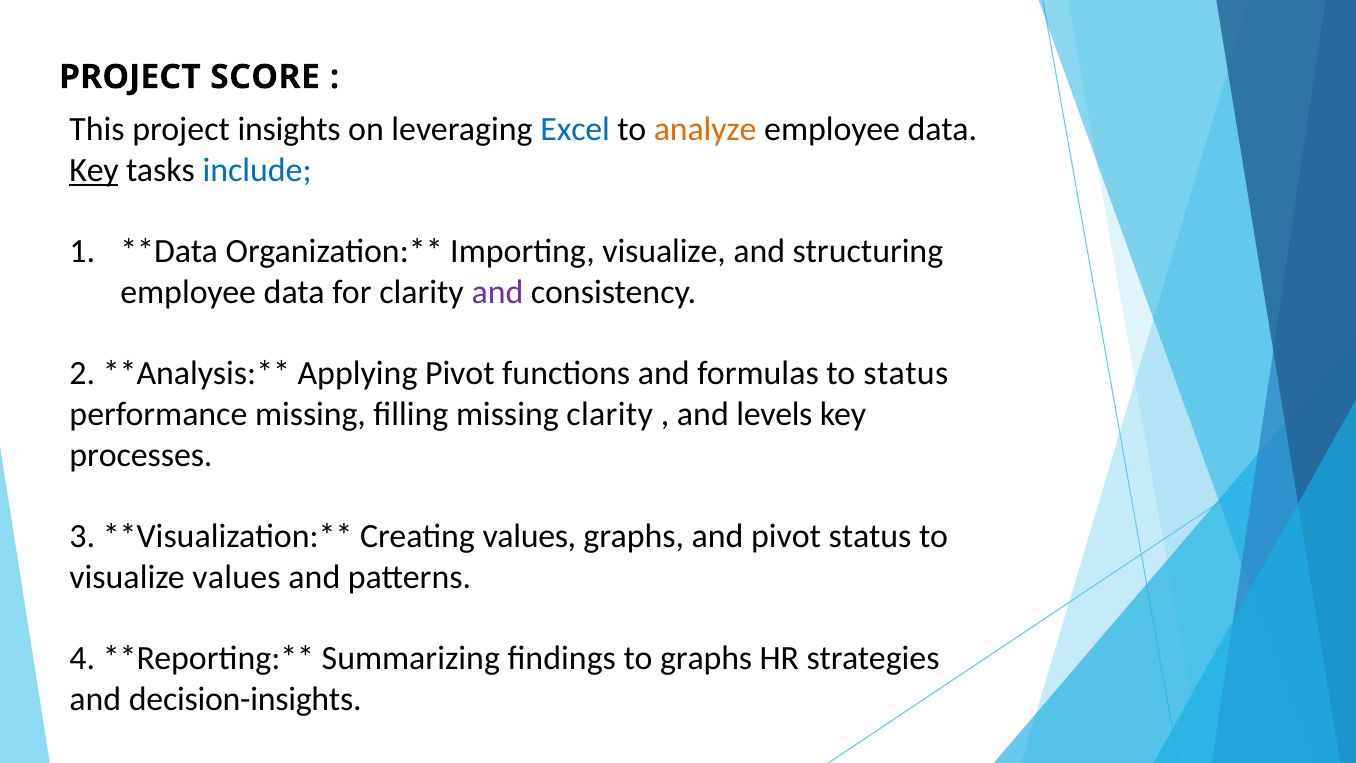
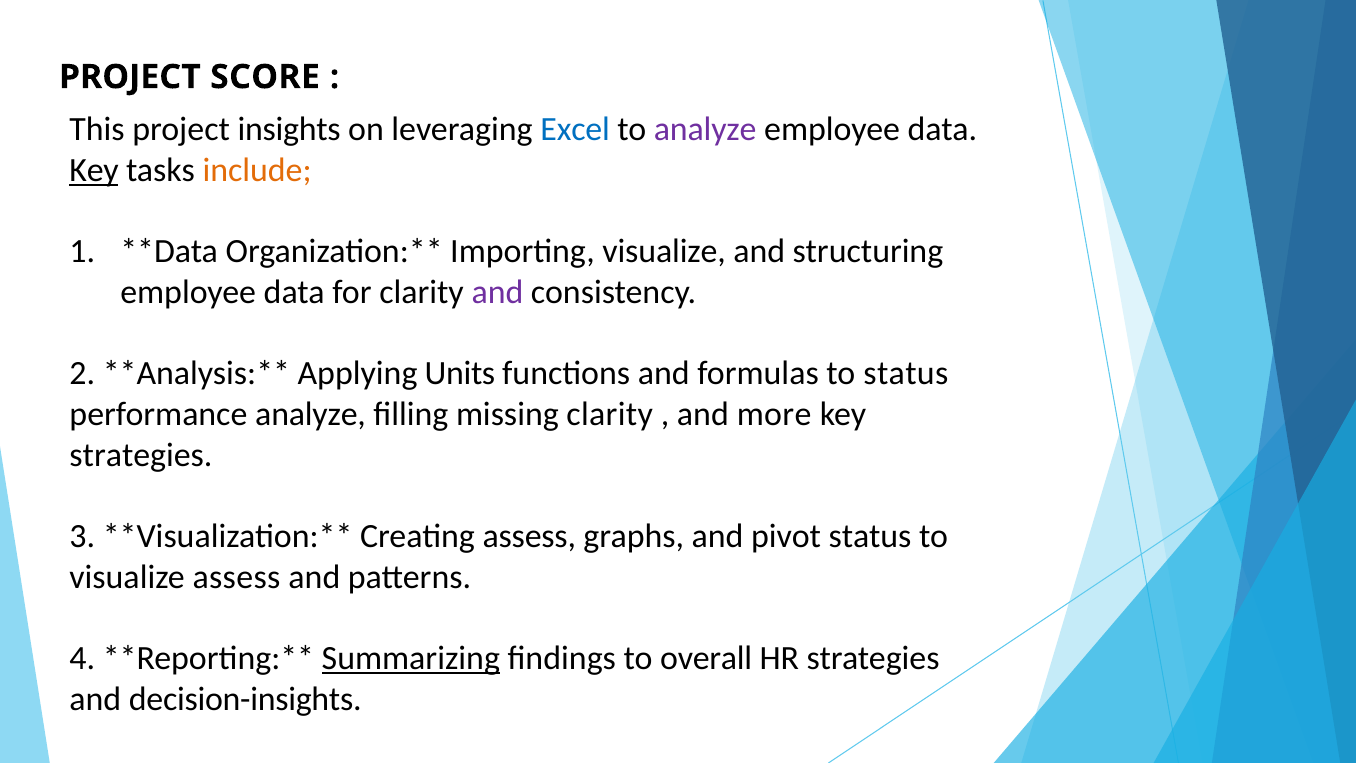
analyze at (705, 129) colour: orange -> purple
include colour: blue -> orange
Applying Pivot: Pivot -> Units
performance missing: missing -> analyze
levels: levels -> more
processes at (141, 455): processes -> strategies
Creating values: values -> assess
visualize values: values -> assess
Summarizing underline: none -> present
to graphs: graphs -> overall
